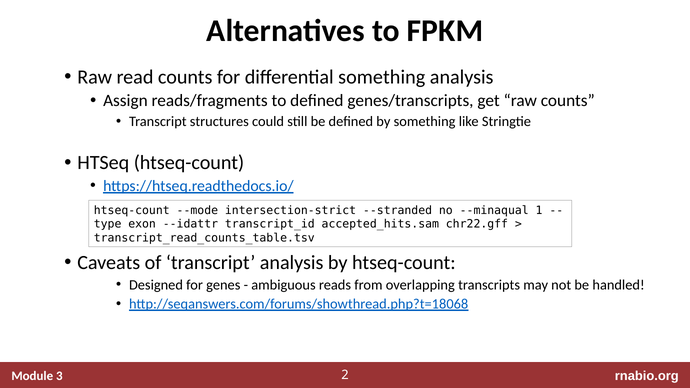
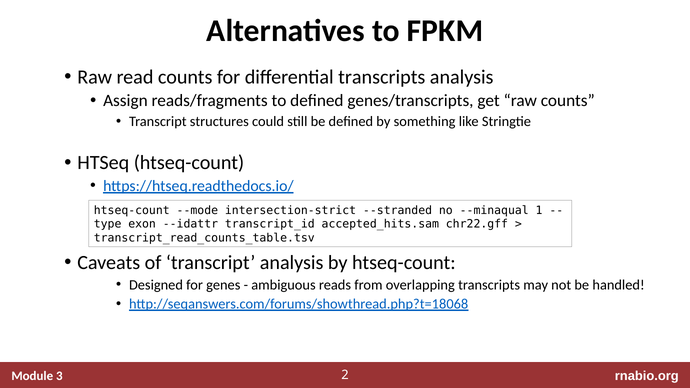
differential something: something -> transcripts
